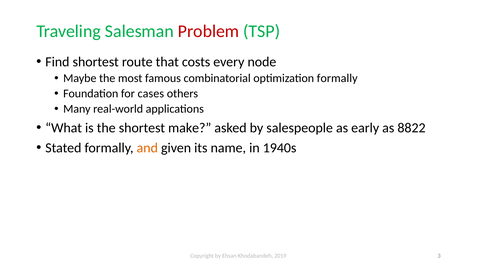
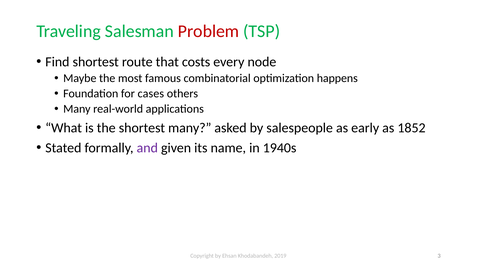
optimization formally: formally -> happens
shortest make: make -> many
8822: 8822 -> 1852
and colour: orange -> purple
